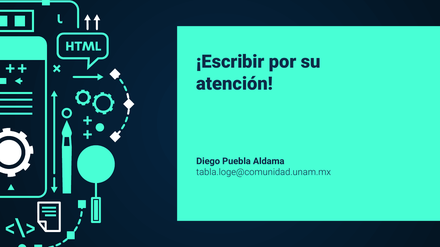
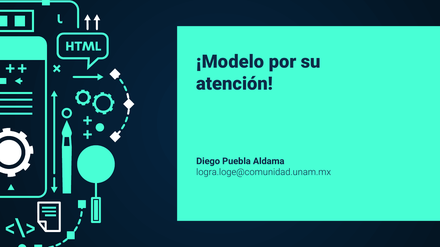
¡Escribir: ¡Escribir -> ¡Modelo
tabla.loge@comunidad.unam.mx: tabla.loge@comunidad.unam.mx -> logra.loge@comunidad.unam.mx
